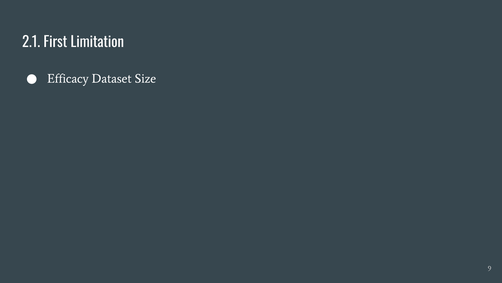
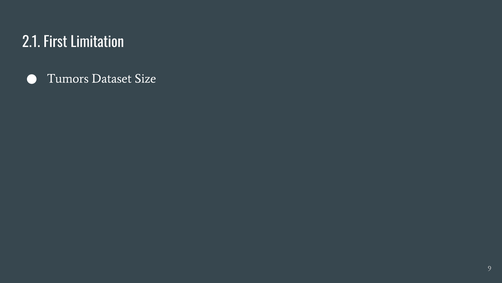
Efficacy: Efficacy -> Tumors
